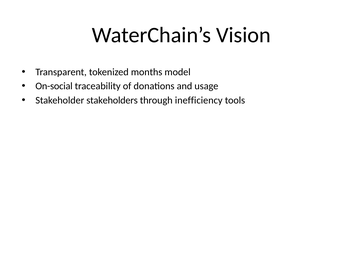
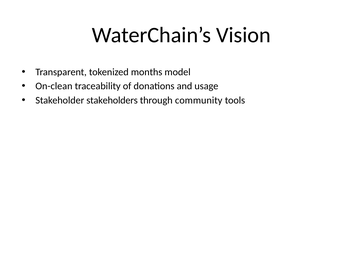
On-social: On-social -> On-clean
inefficiency: inefficiency -> community
